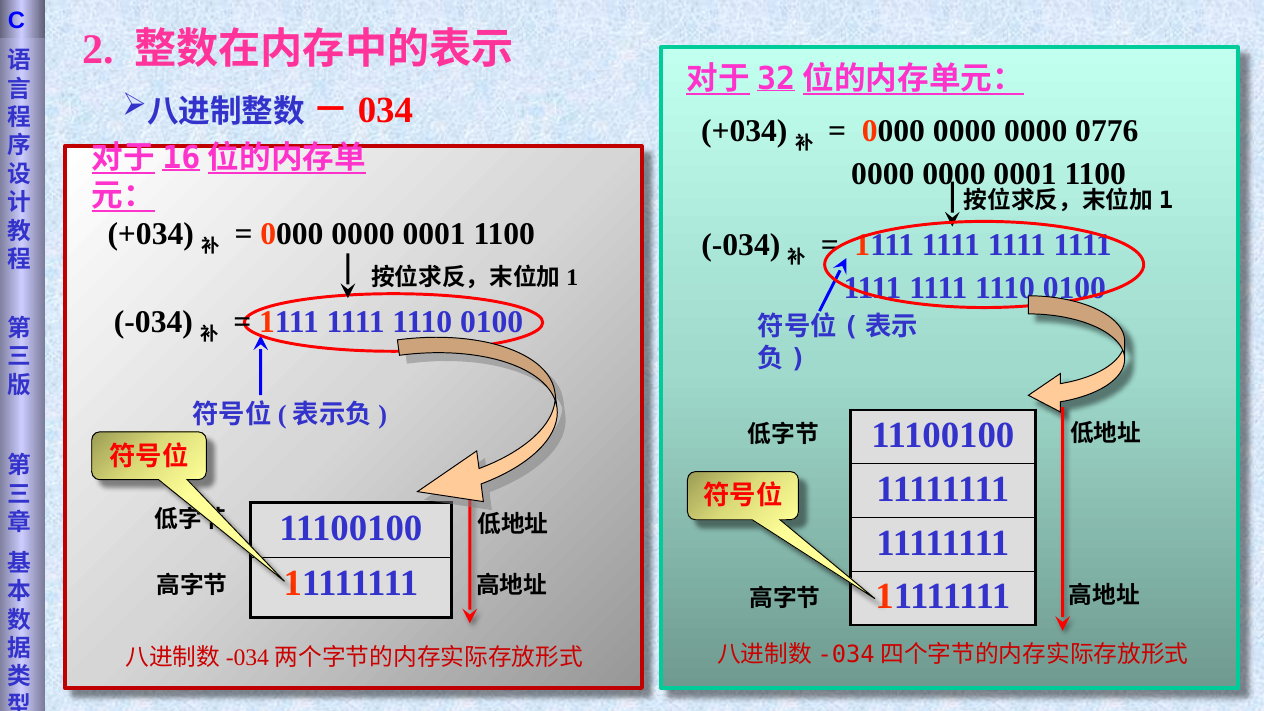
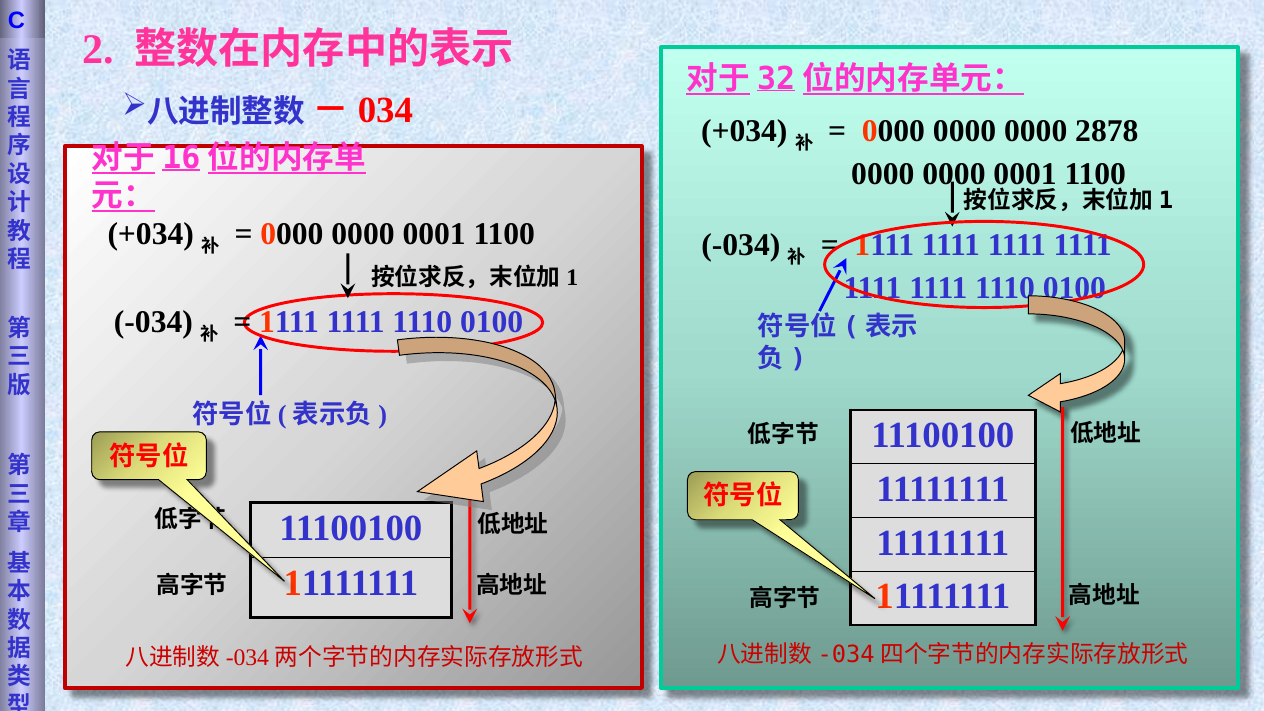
0776: 0776 -> 2878
